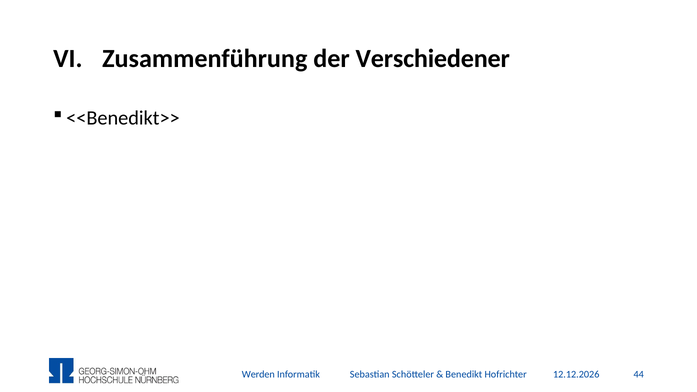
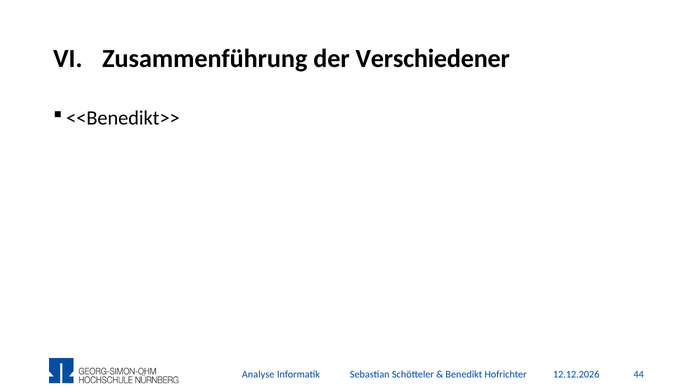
Werden: Werden -> Analyse
